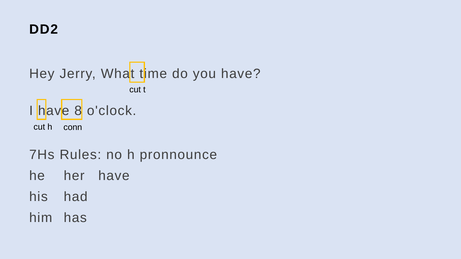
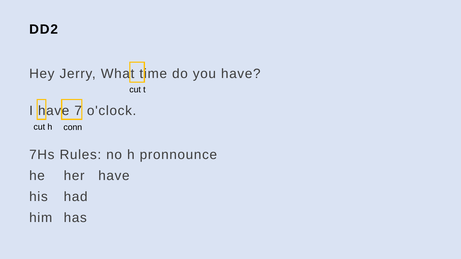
8: 8 -> 7
